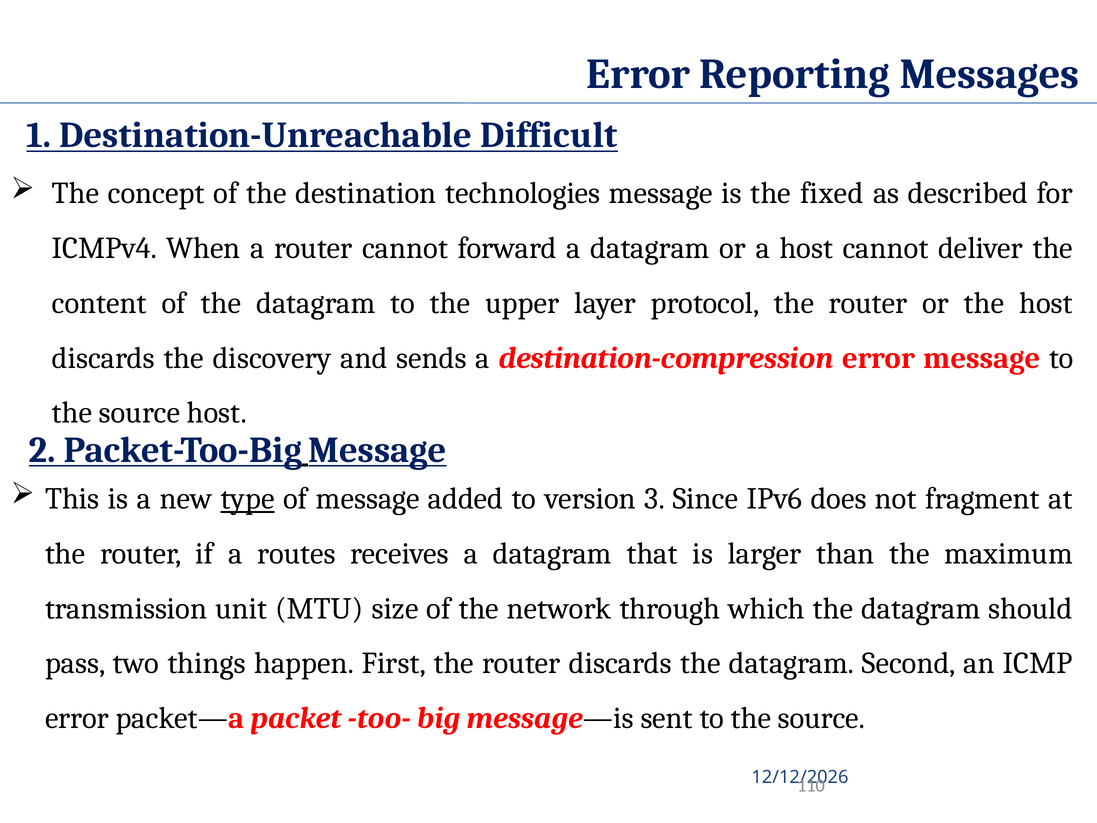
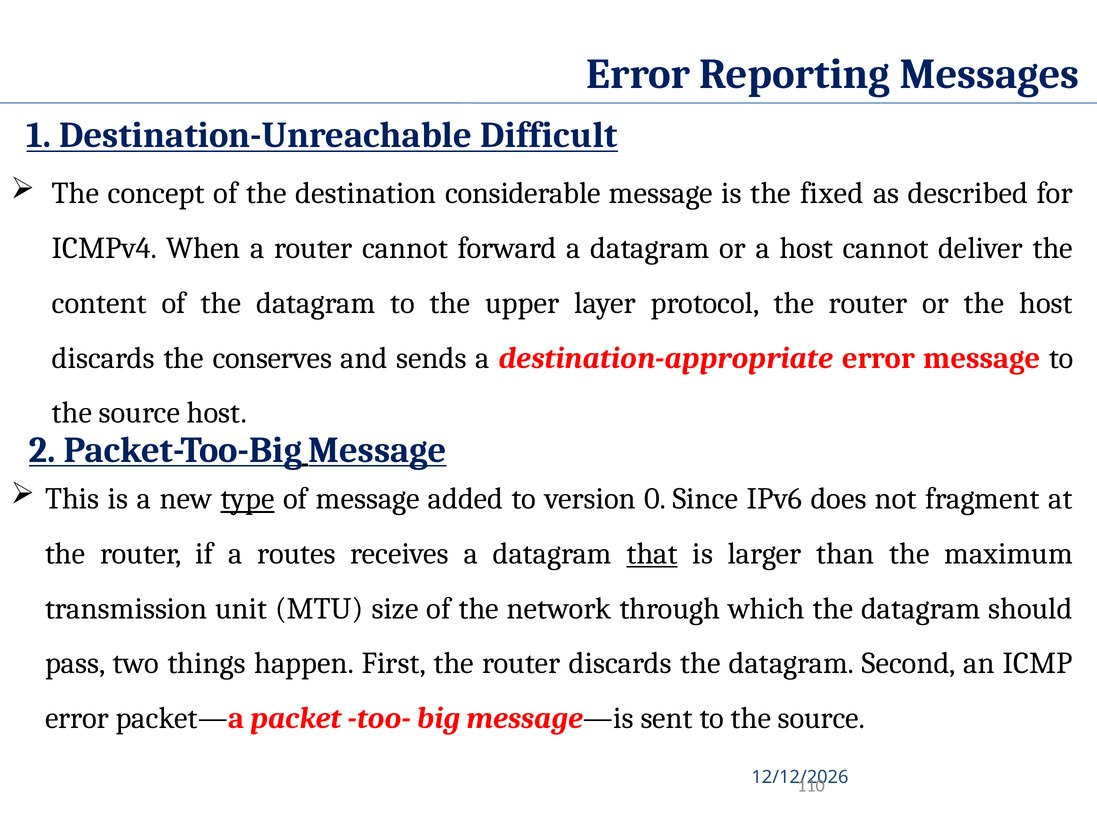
technologies: technologies -> considerable
discovery: discovery -> conserves
destination-compression: destination-compression -> destination-appropriate
3: 3 -> 0
that underline: none -> present
